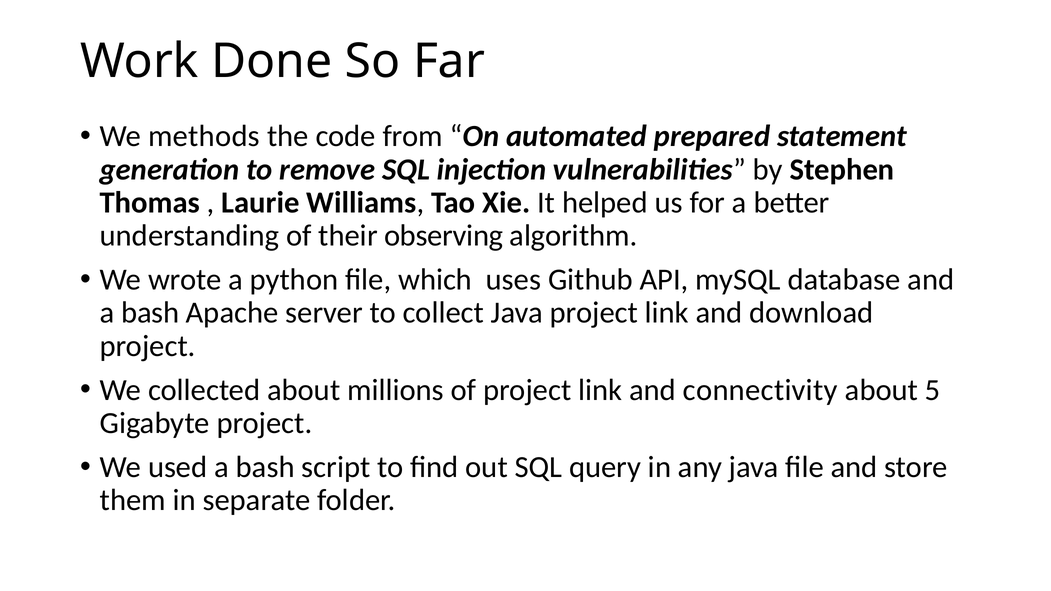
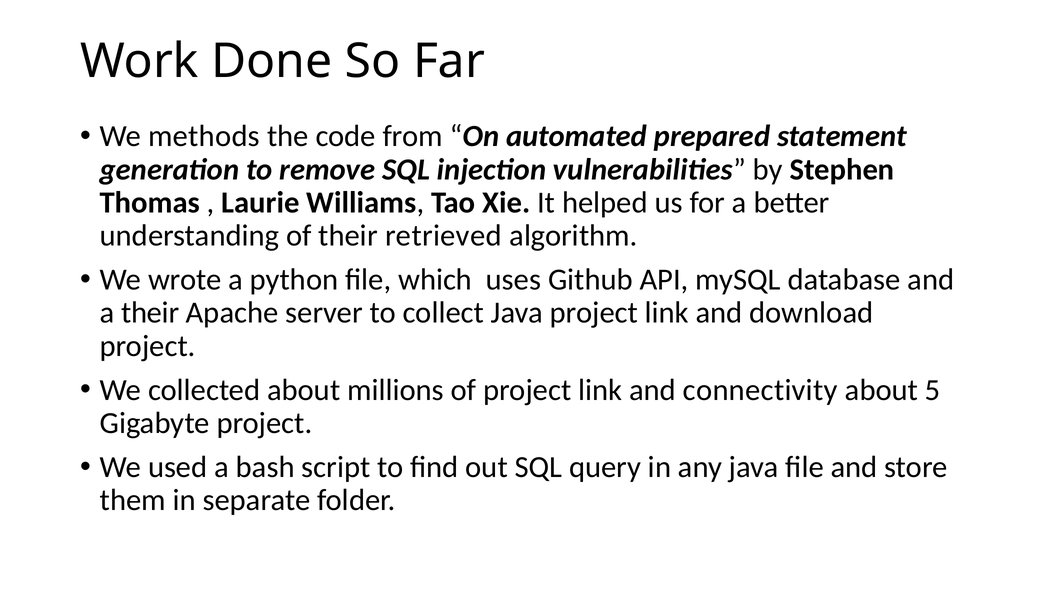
observing: observing -> retrieved
bash at (150, 313): bash -> their
